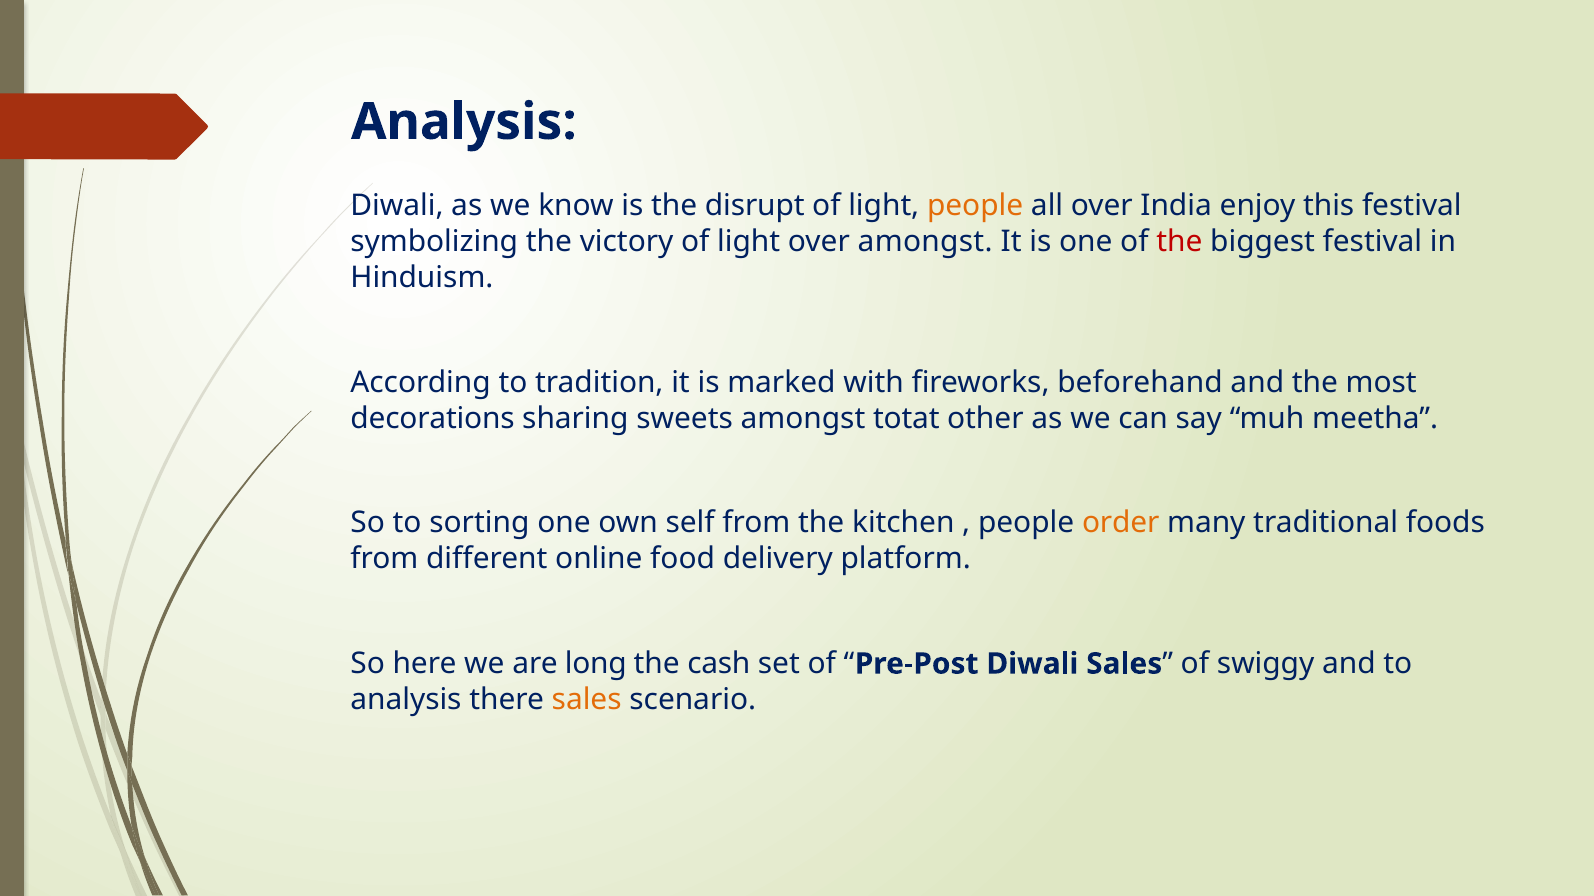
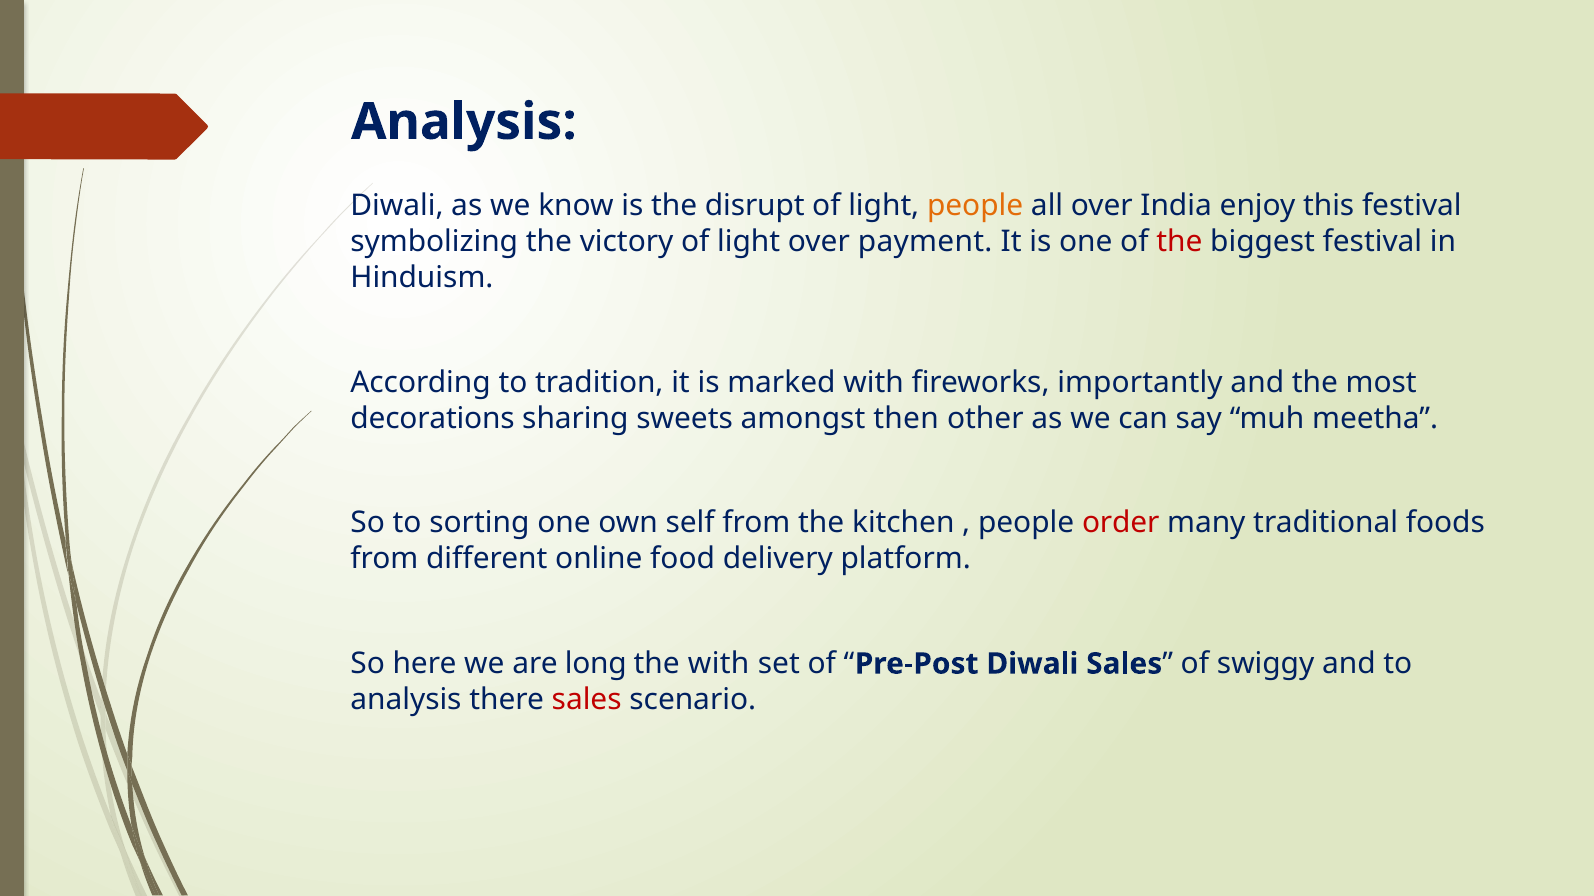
over amongst: amongst -> payment
beforehand: beforehand -> importantly
totat: totat -> then
order colour: orange -> red
the cash: cash -> with
sales at (587, 700) colour: orange -> red
